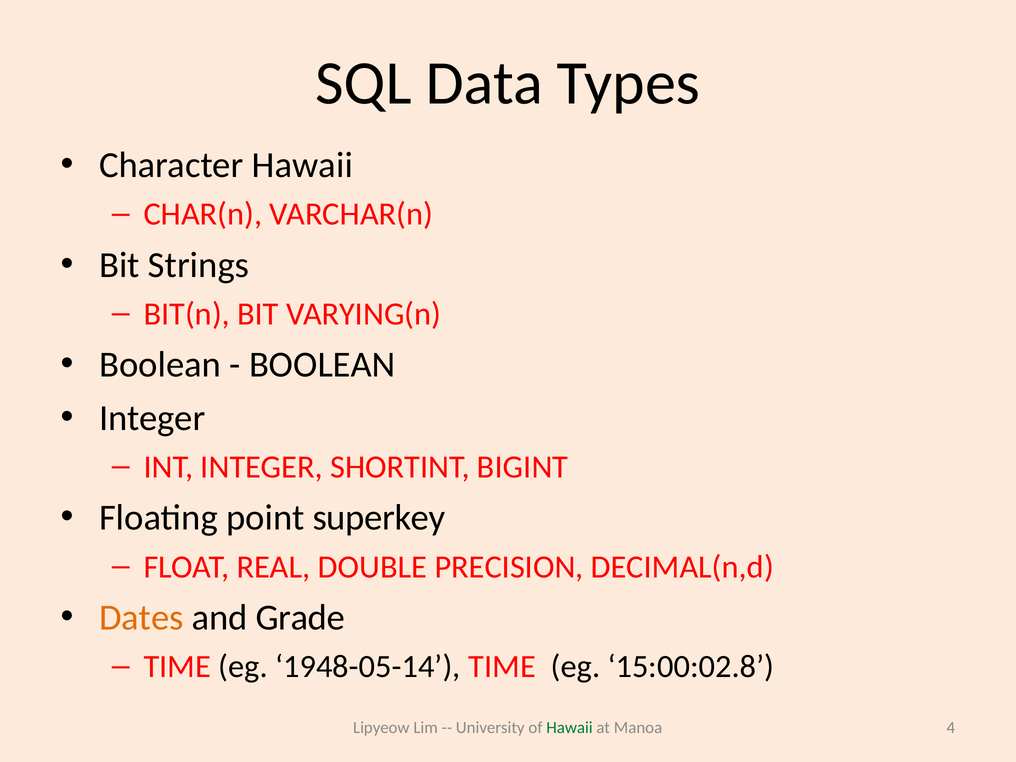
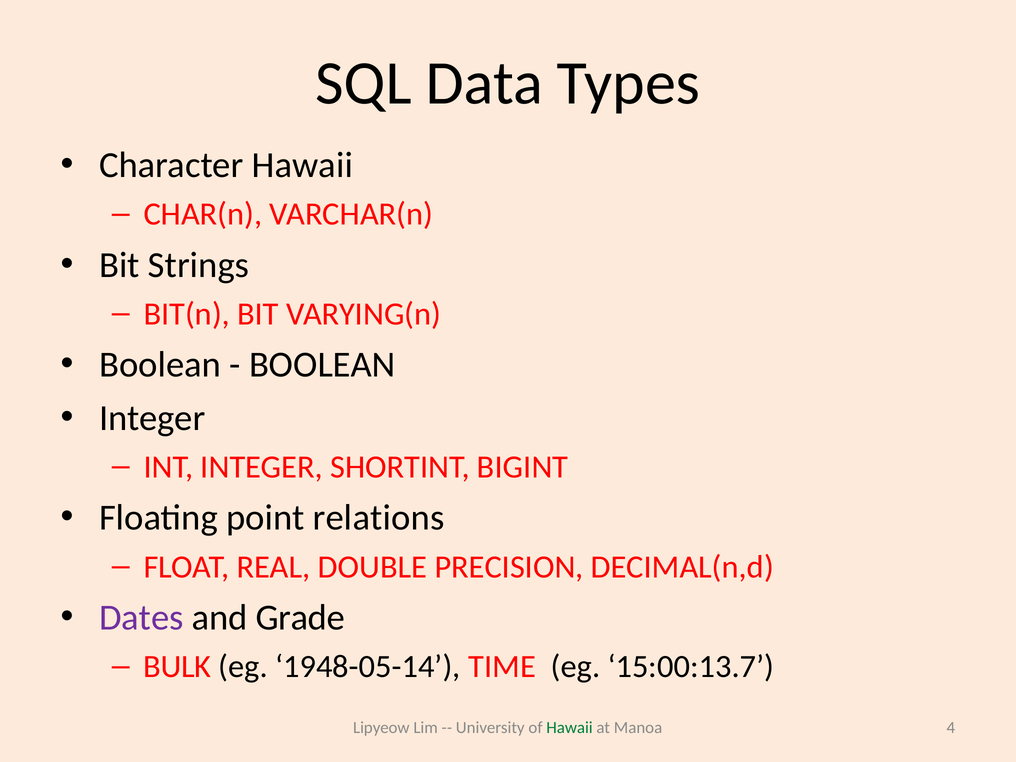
superkey: superkey -> relations
Dates colour: orange -> purple
TIME at (177, 667): TIME -> BULK
15:00:02.8: 15:00:02.8 -> 15:00:13.7
